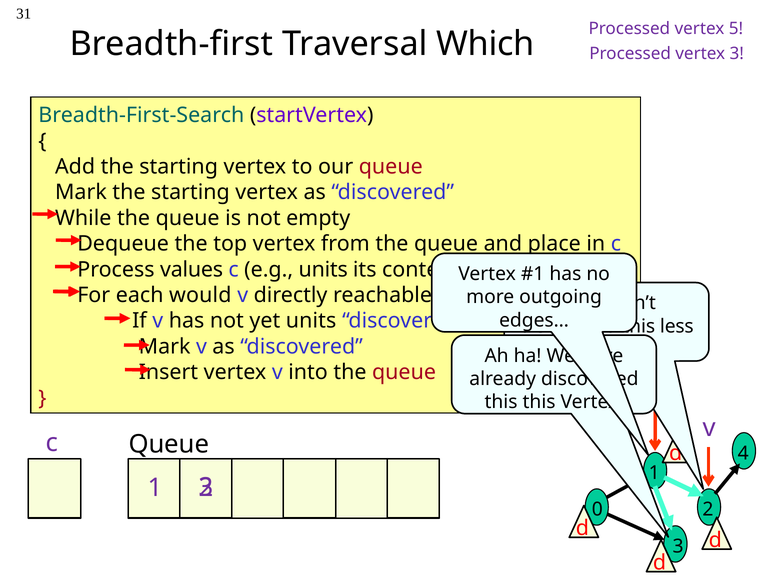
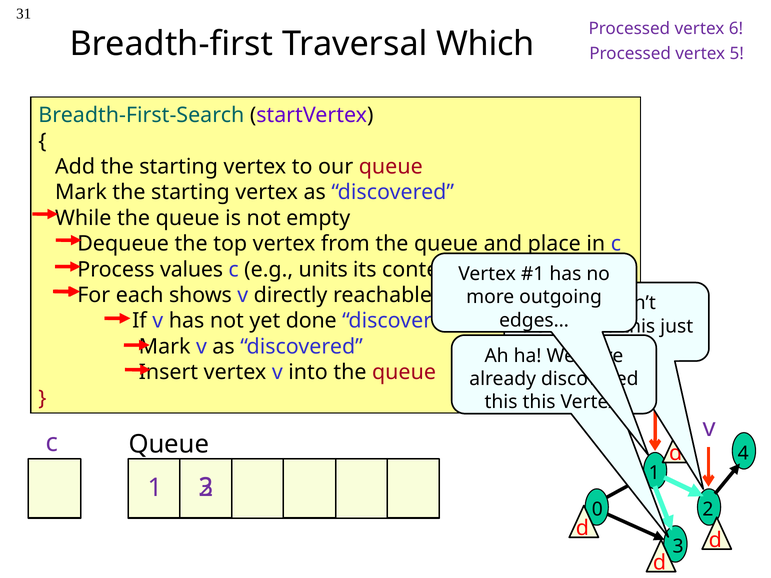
5: 5 -> 6
vertex 3: 3 -> 5
would: would -> shows
yet units: units -> done
less: less -> just
